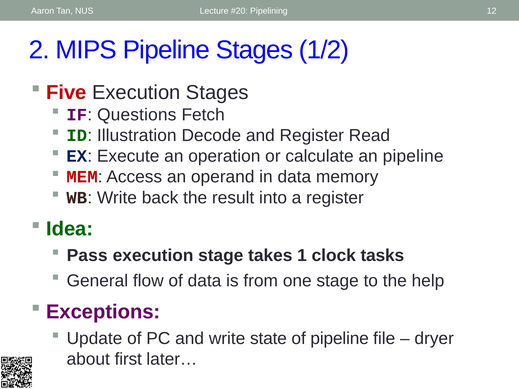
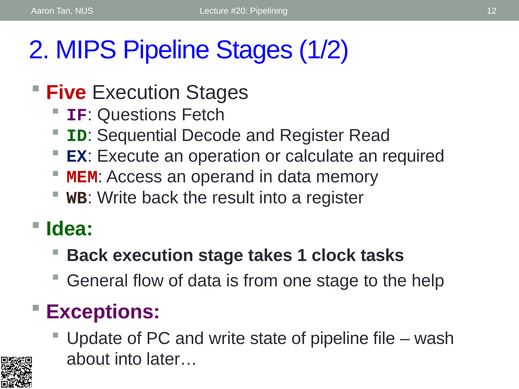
Illustration: Illustration -> Sequential
an pipeline: pipeline -> required
Pass at (87, 256): Pass -> Back
dryer: dryer -> wash
about first: first -> into
